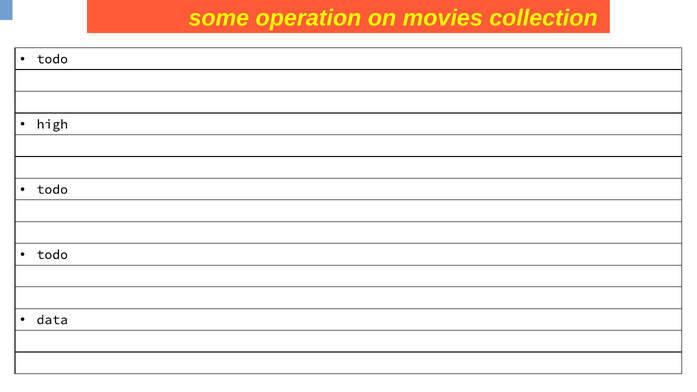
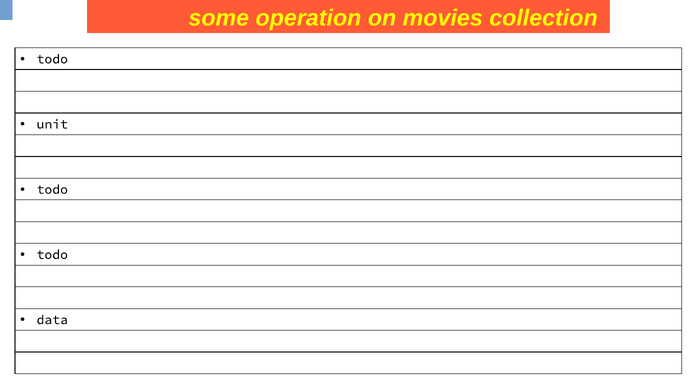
high: high -> unit
